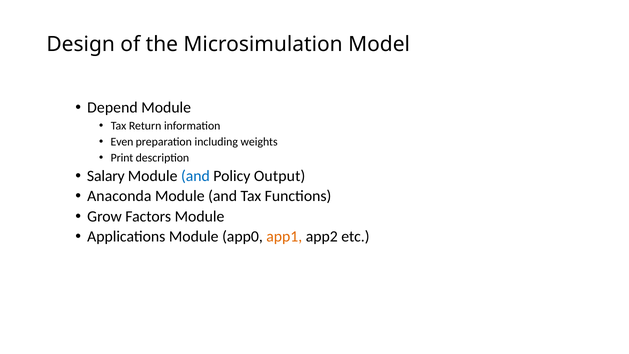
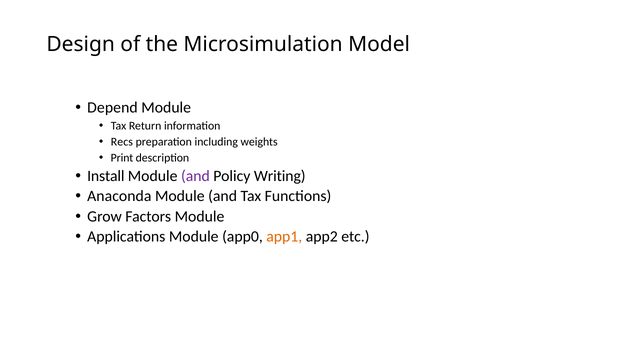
Even: Even -> Recs
Salary: Salary -> Install
and at (195, 176) colour: blue -> purple
Output: Output -> Writing
